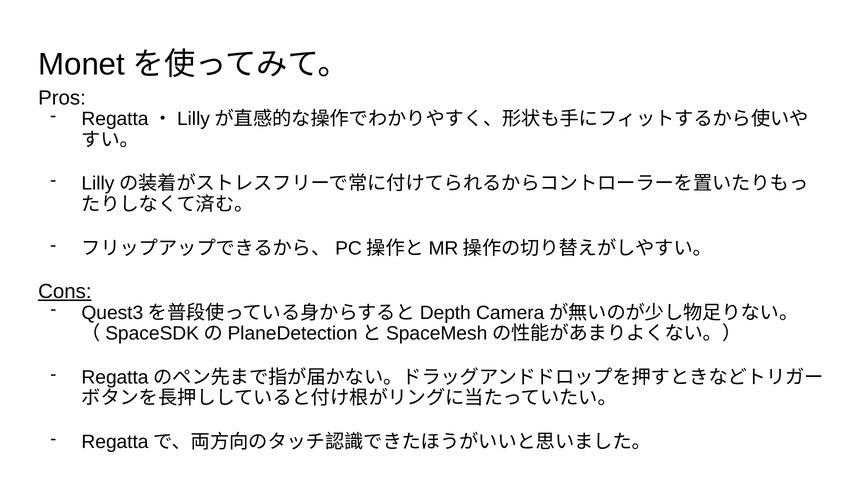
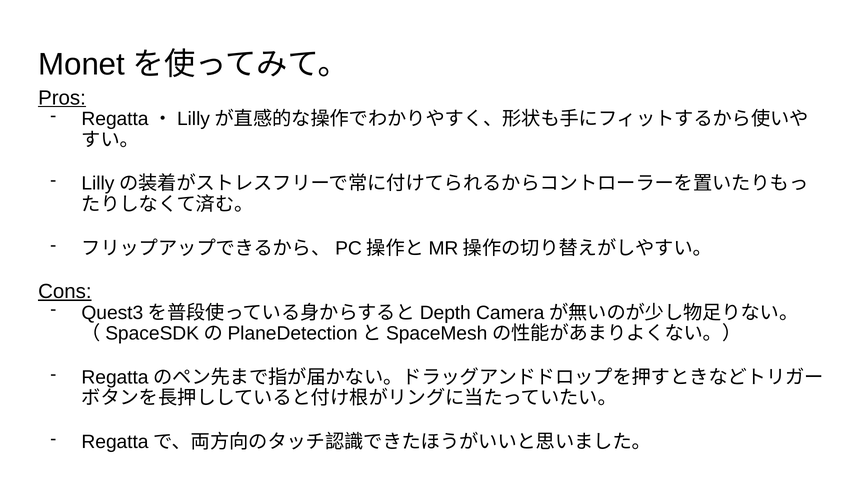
Pros underline: none -> present
